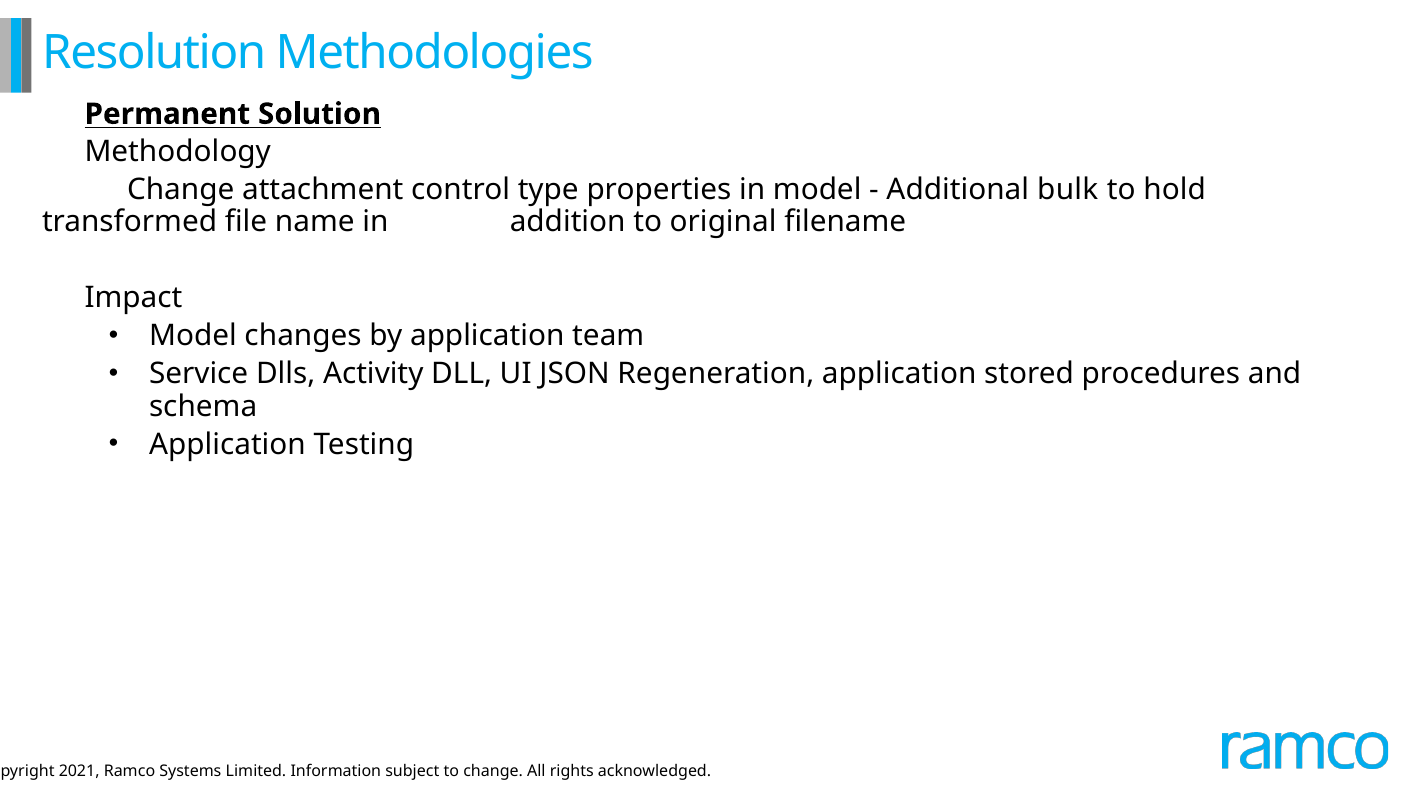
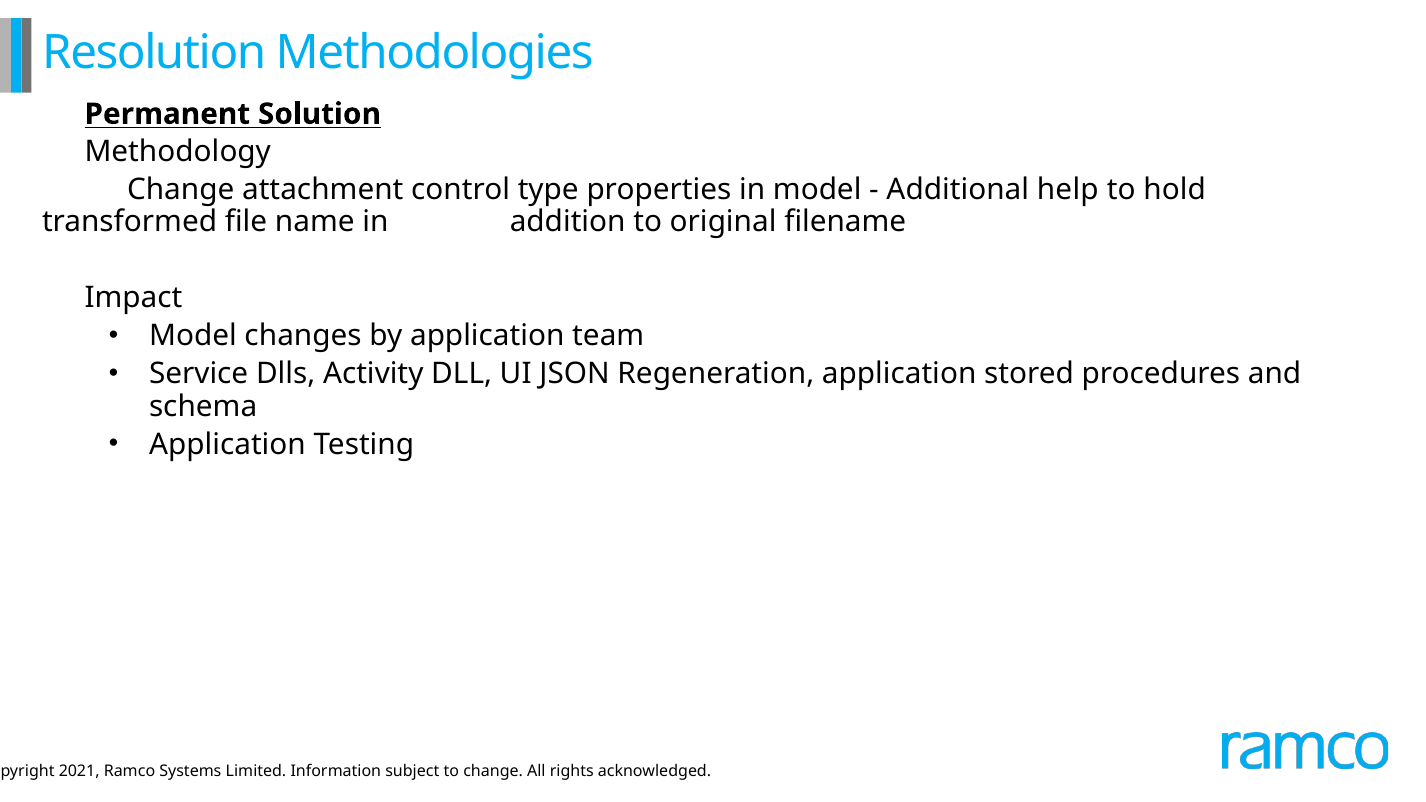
bulk: bulk -> help
